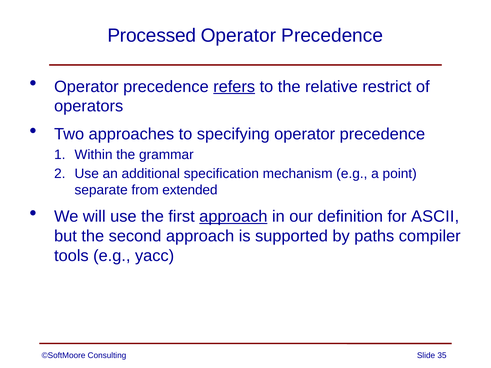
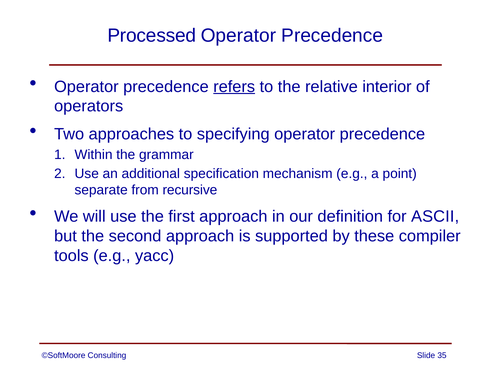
restrict: restrict -> interior
extended: extended -> recursive
approach at (233, 217) underline: present -> none
paths: paths -> these
